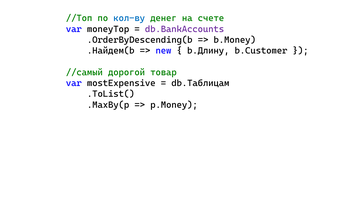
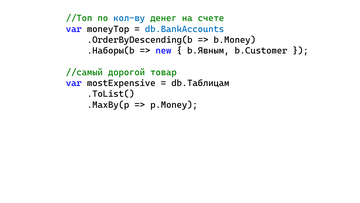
db.BankAccounts colour: purple -> blue
.Найдем(b: .Найдем(b -> .Наборы(b
b.Длину: b.Длину -> b.Явным
